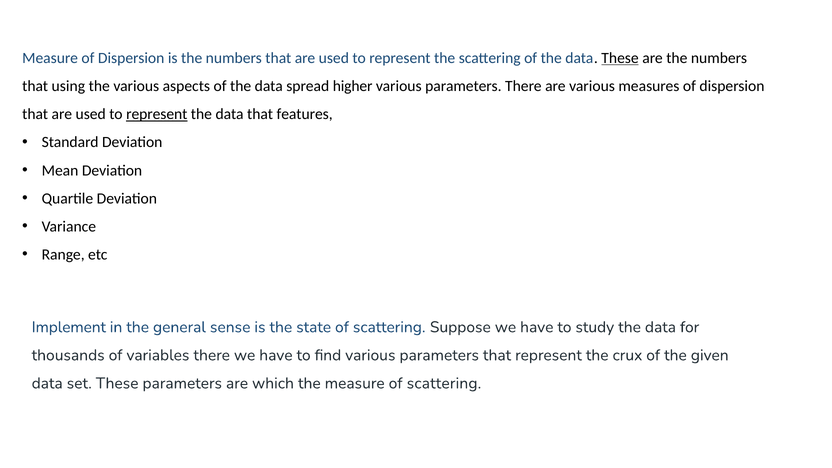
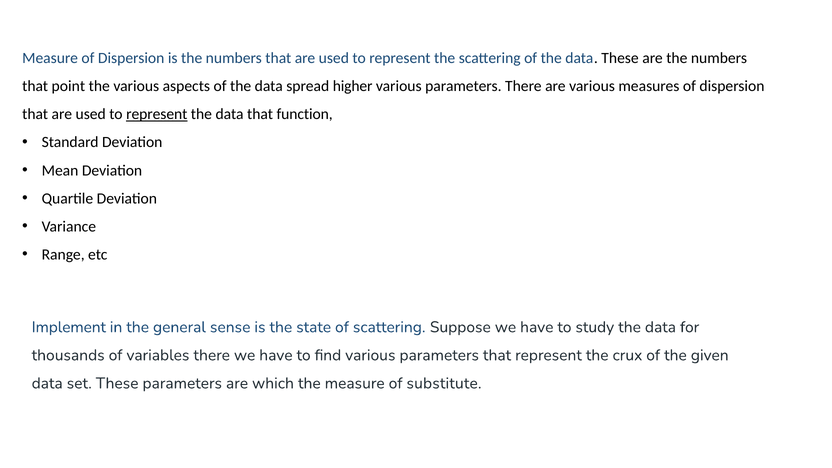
These at (620, 58) underline: present -> none
using: using -> point
features: features -> function
measure of scattering: scattering -> substitute
